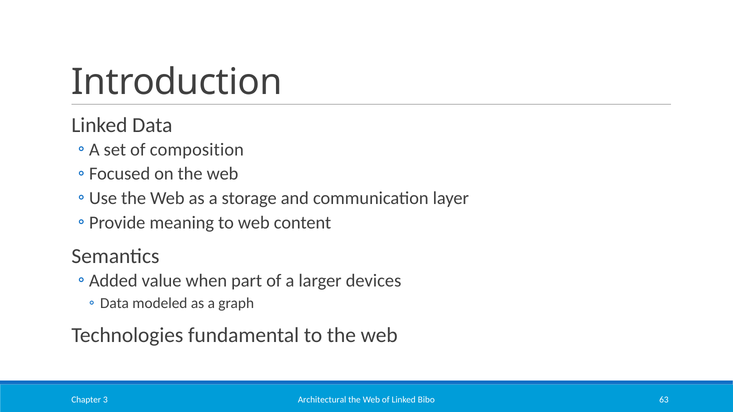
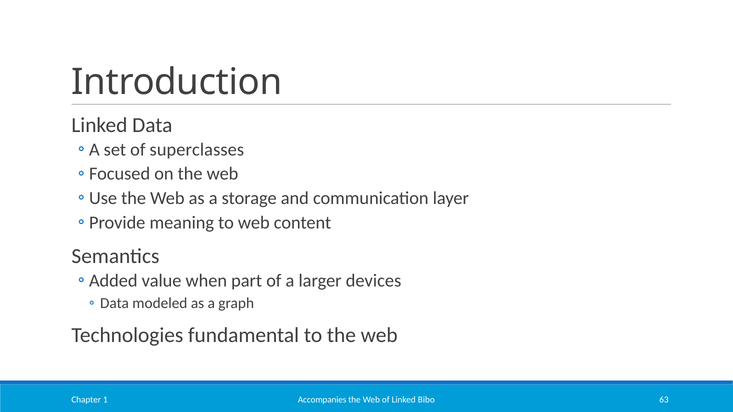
composition: composition -> superclasses
Architectural: Architectural -> Accompanies
3: 3 -> 1
